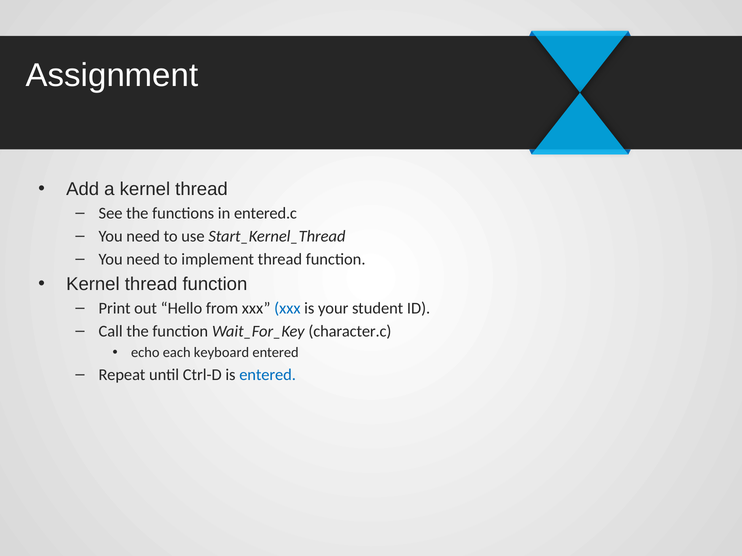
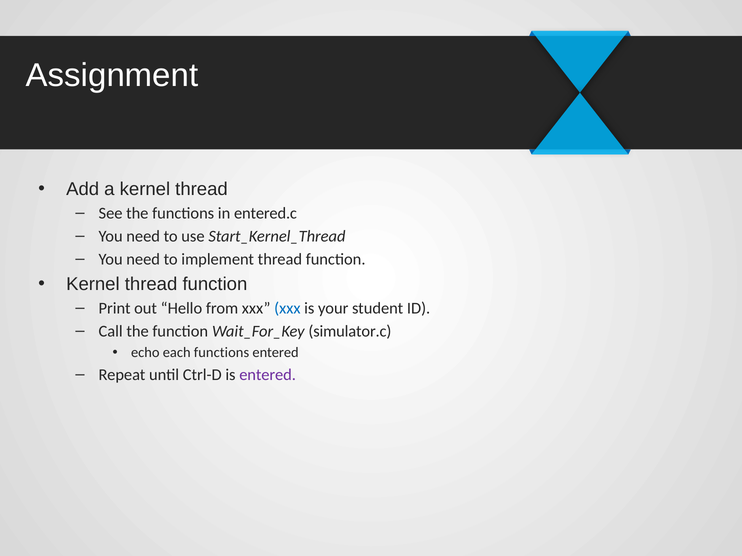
character.c: character.c -> simulator.c
each keyboard: keyboard -> functions
entered at (268, 375) colour: blue -> purple
